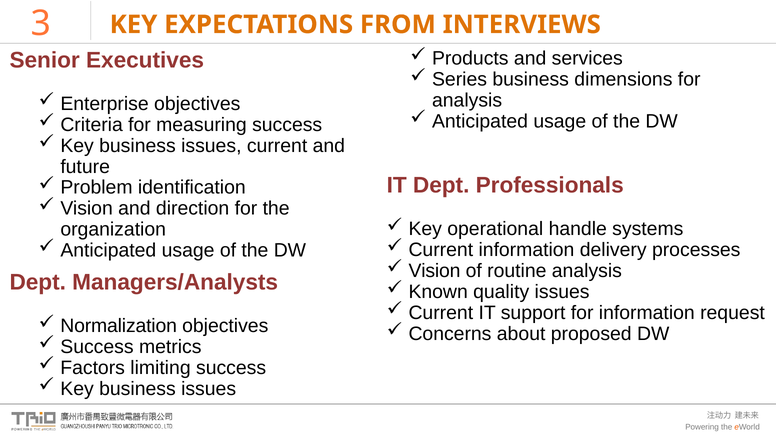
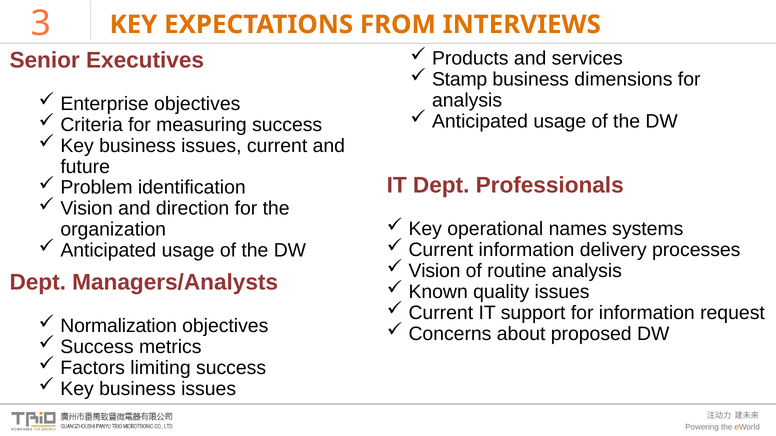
Series: Series -> Stamp
handle: handle -> names
